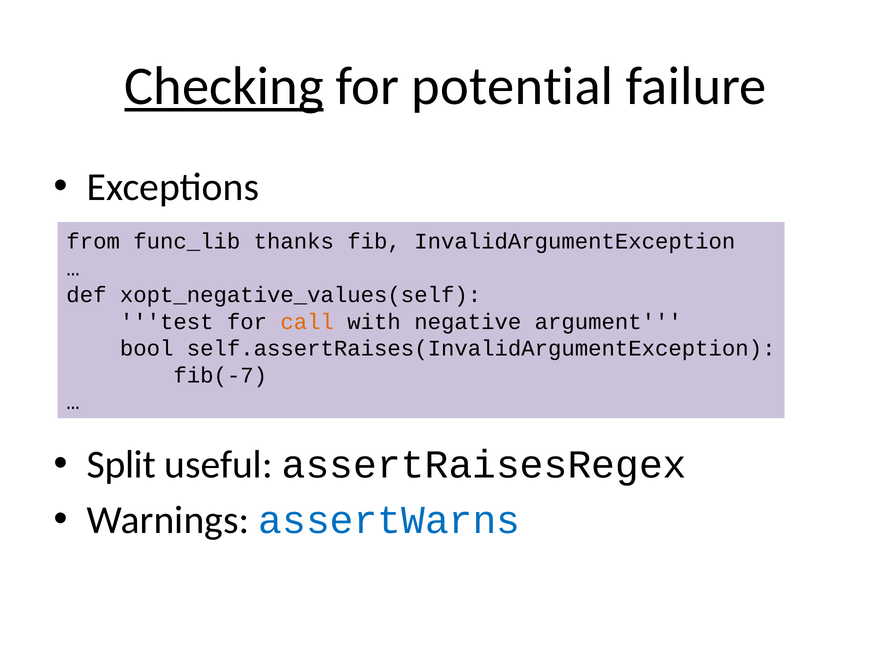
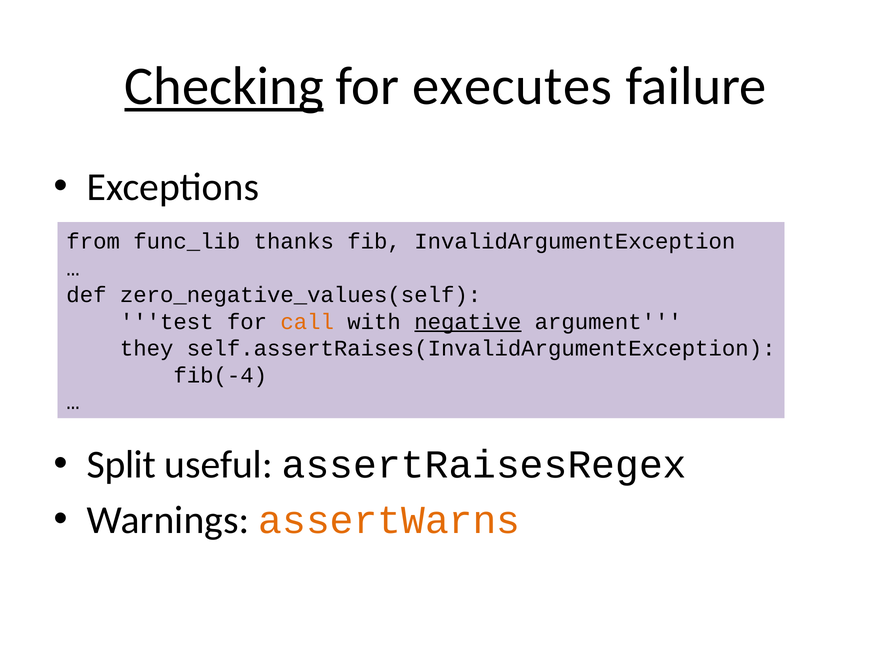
potential: potential -> executes
xopt_negative_values(self: xopt_negative_values(self -> zero_negative_values(self
negative underline: none -> present
bool: bool -> they
fib(-7: fib(-7 -> fib(-4
assertWarns colour: blue -> orange
